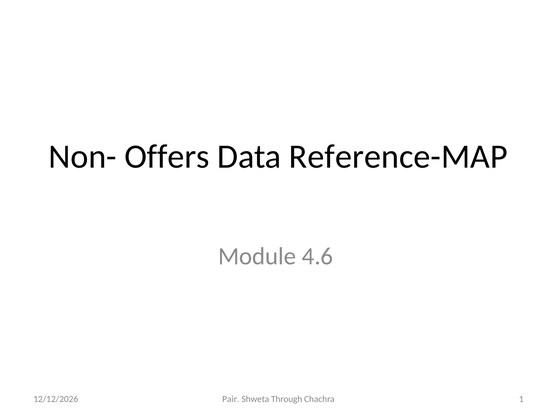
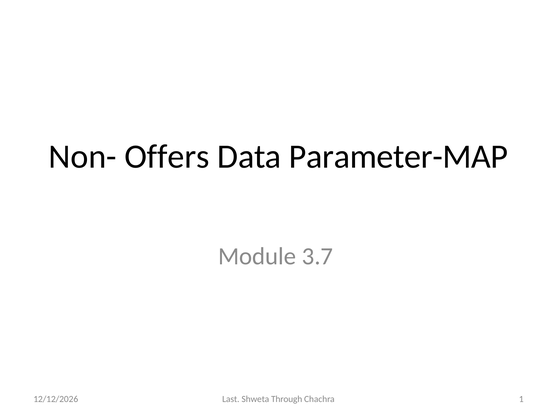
Reference-MAP: Reference-MAP -> Parameter-MAP
4.6: 4.6 -> 3.7
Pair: Pair -> Last
